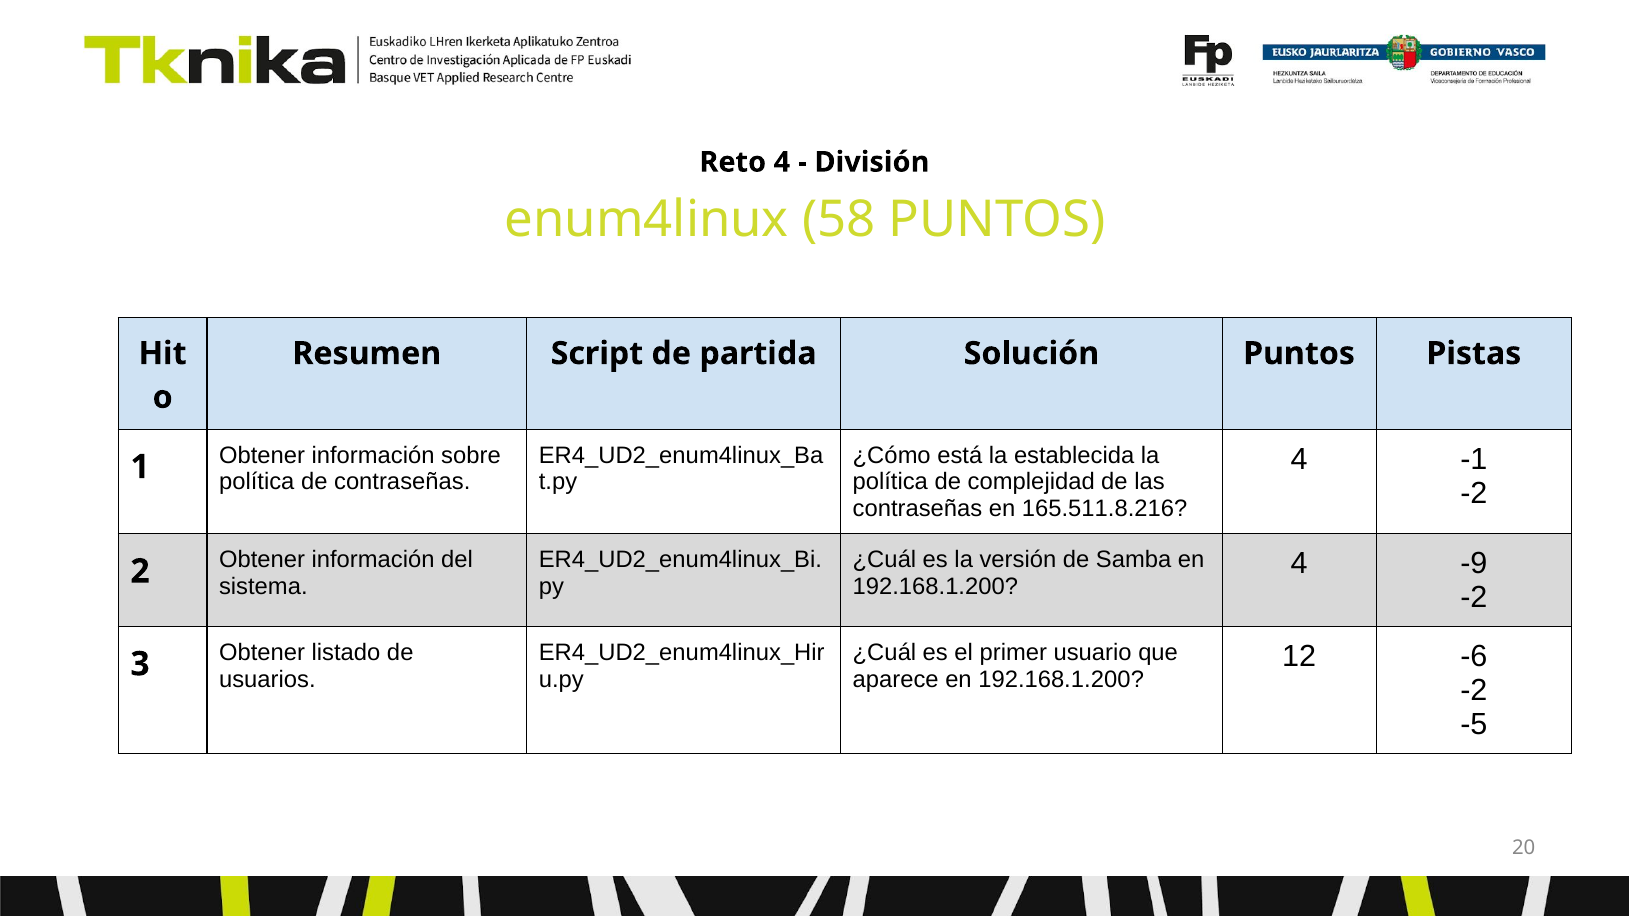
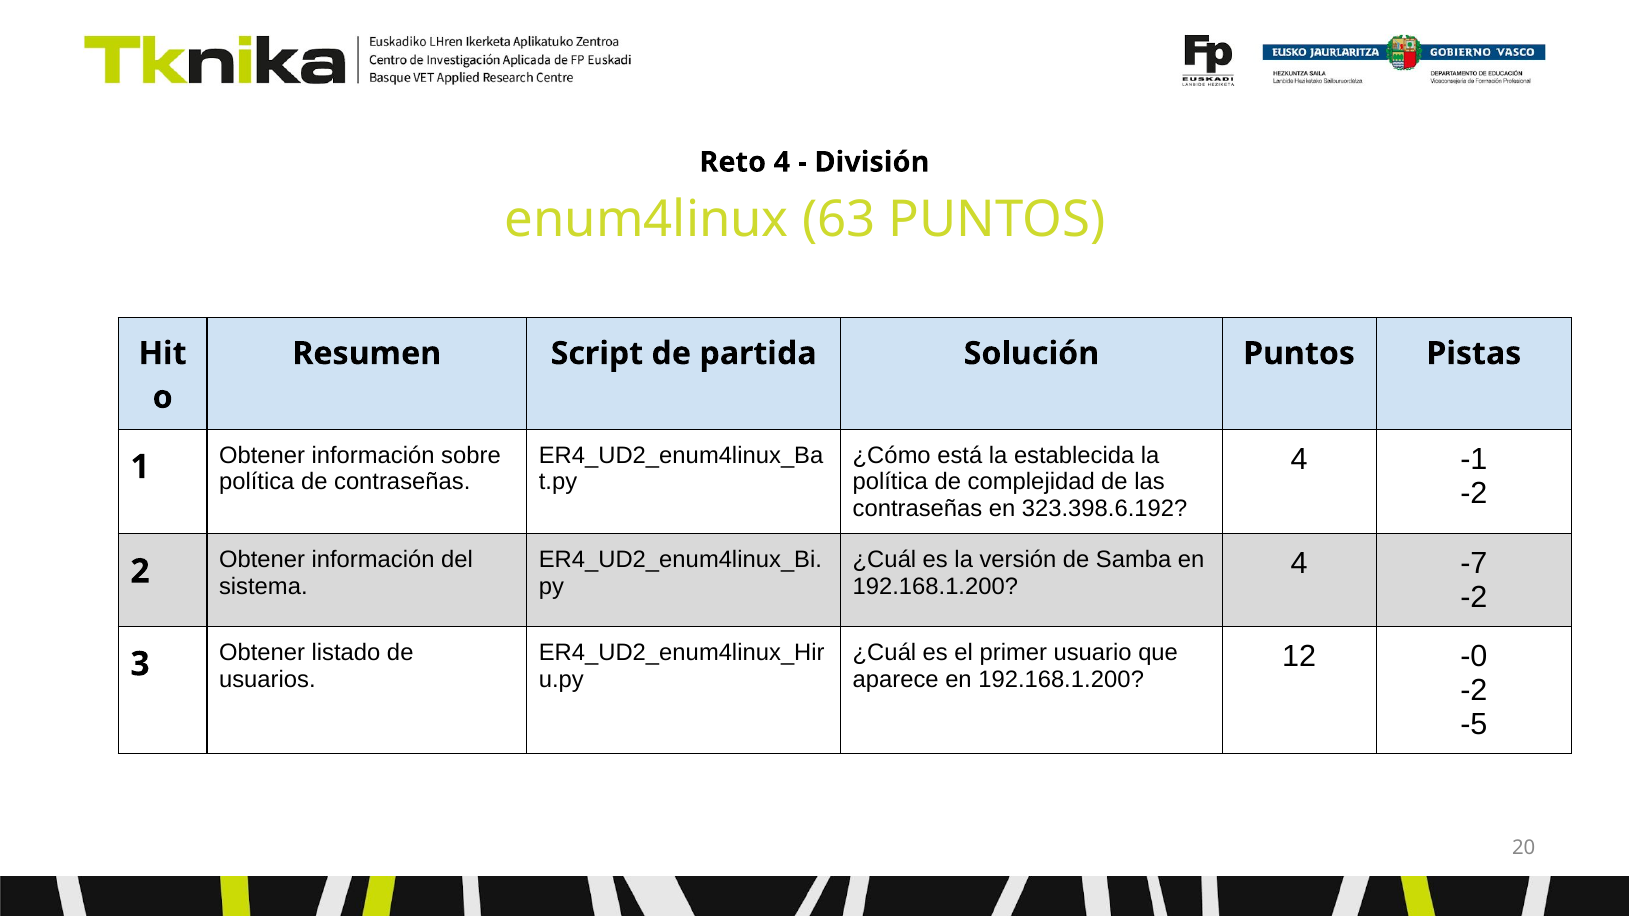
58: 58 -> 63
165.511.8.216: 165.511.8.216 -> 323.398.6.192
-9: -9 -> -7
-6: -6 -> -0
